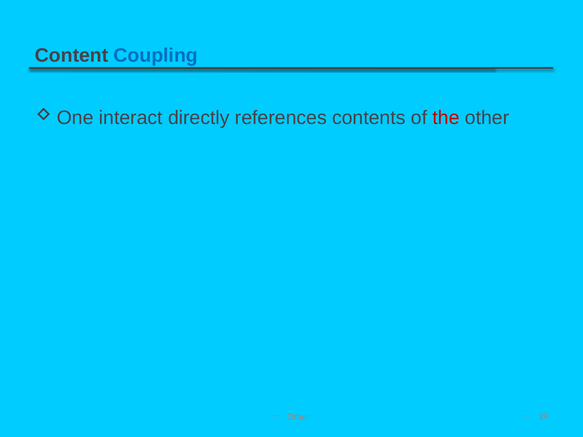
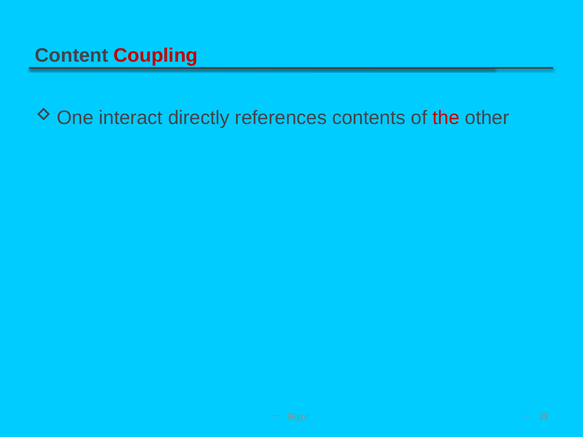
Coupling colour: blue -> red
Other at (298, 417): Other -> Slight
39: 39 -> 33
